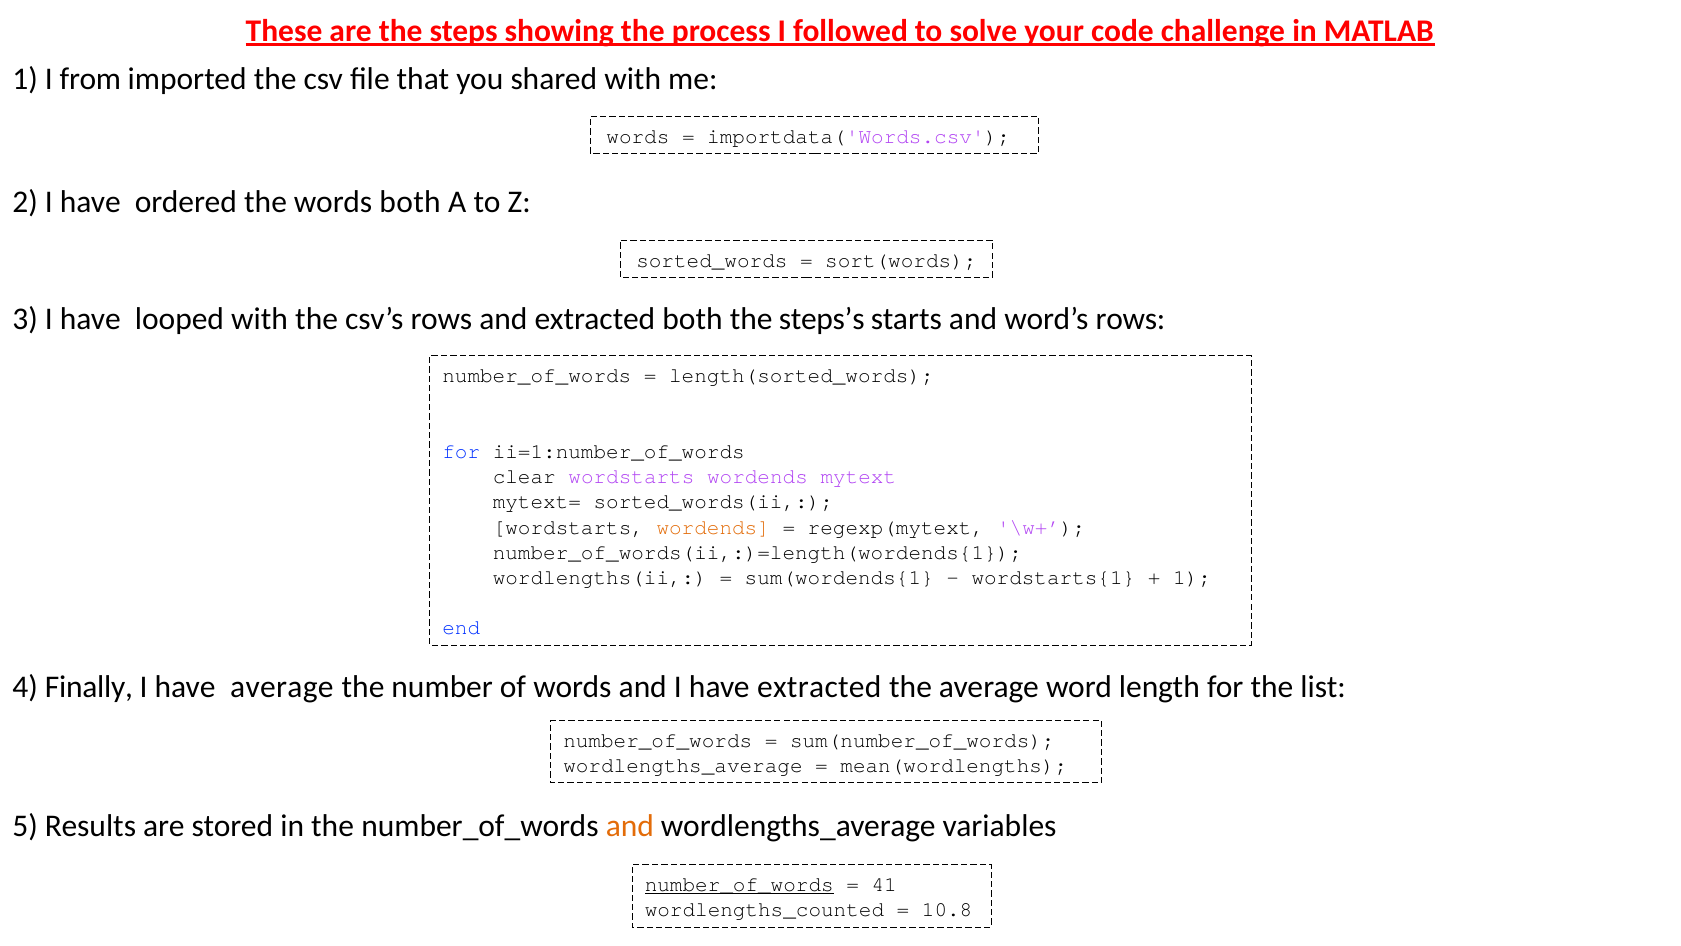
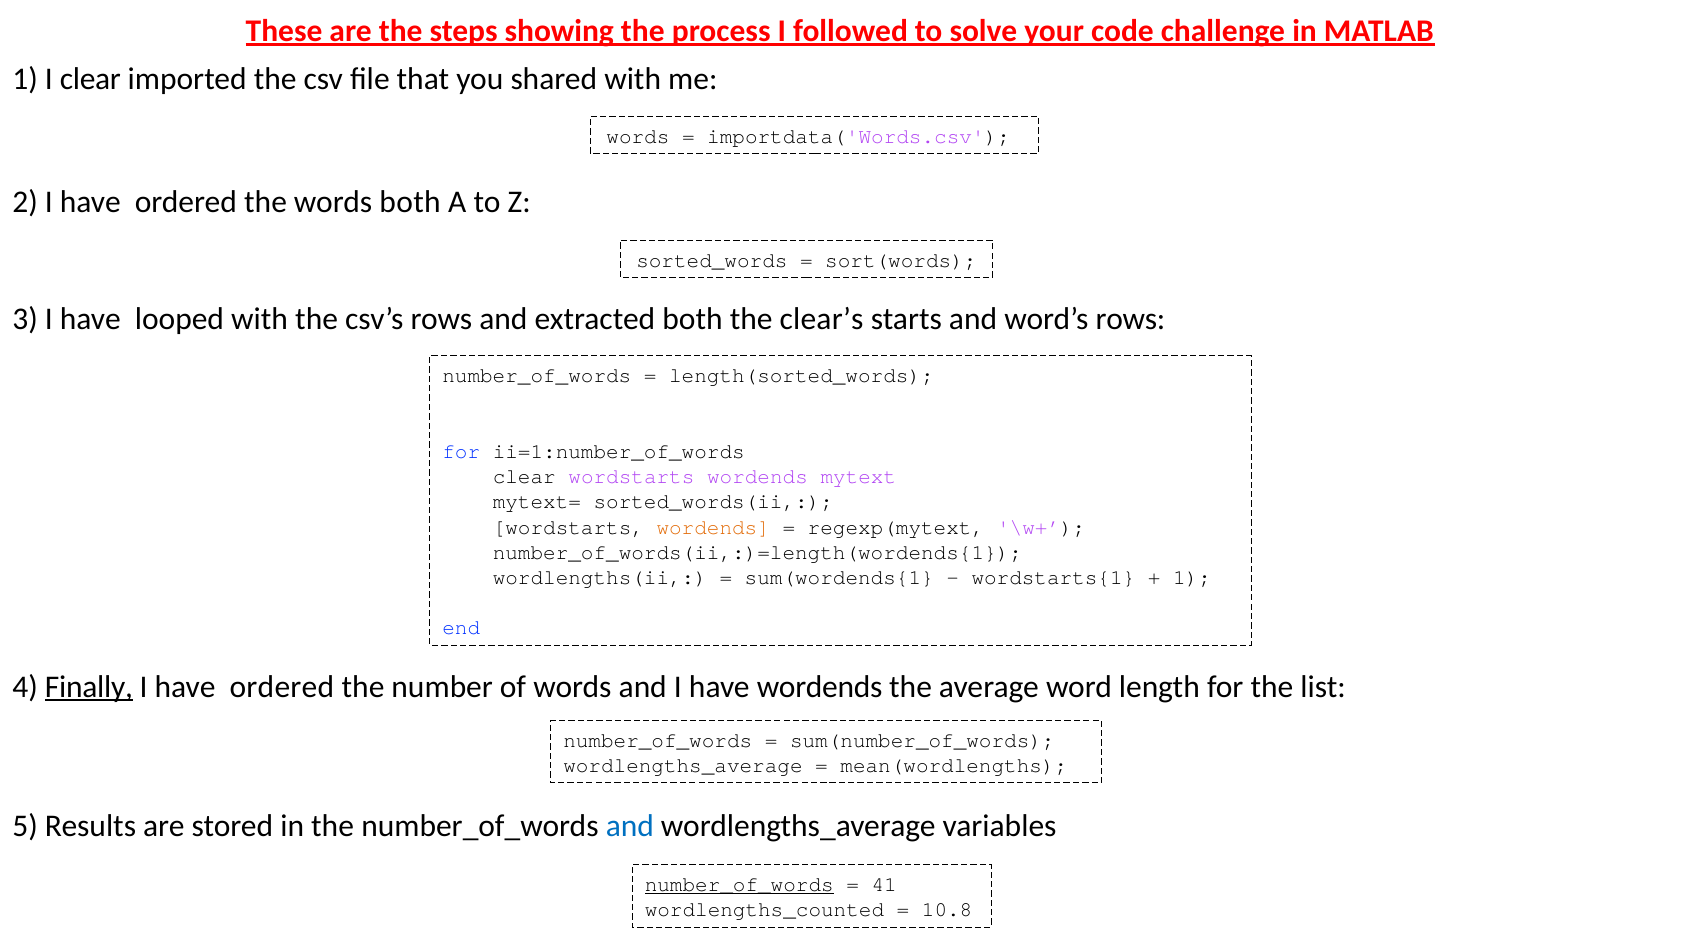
I from: from -> clear
steps’s: steps’s -> clear’s
Finally underline: none -> present
average at (282, 687): average -> ordered
have extracted: extracted -> wordends
and at (630, 826) colour: orange -> blue
